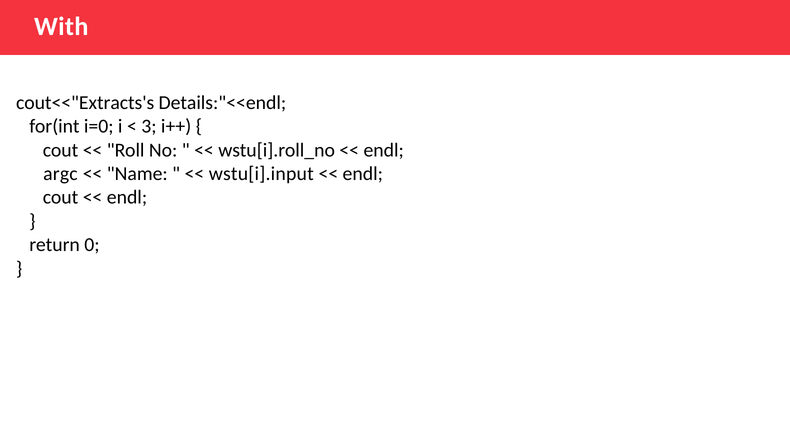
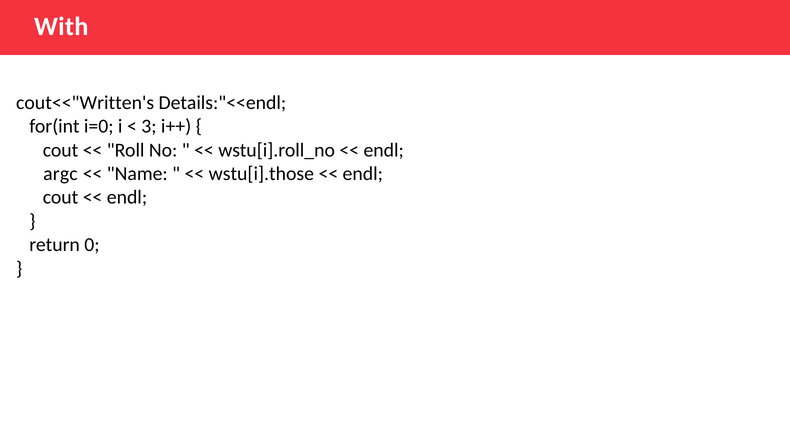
cout<<"Extracts's: cout<<"Extracts's -> cout<<"Written's
wstu[i].input: wstu[i].input -> wstu[i].those
